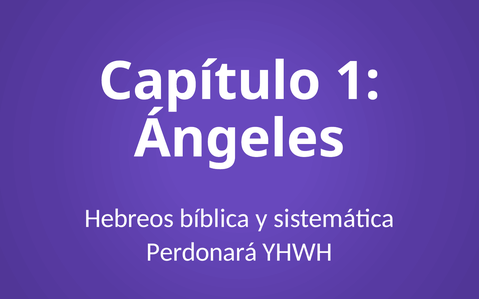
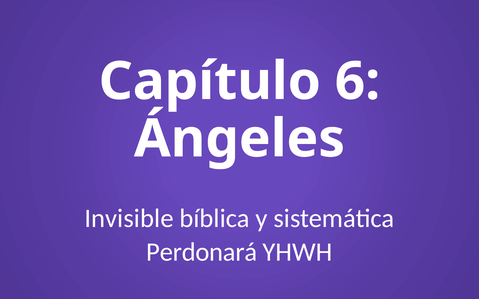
1: 1 -> 6
Hebreos: Hebreos -> Invisible
